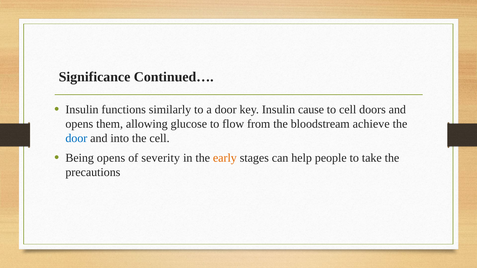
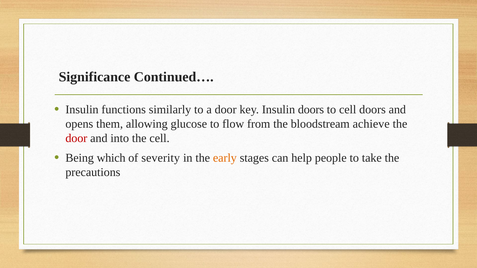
Insulin cause: cause -> doors
door at (76, 138) colour: blue -> red
Being opens: opens -> which
